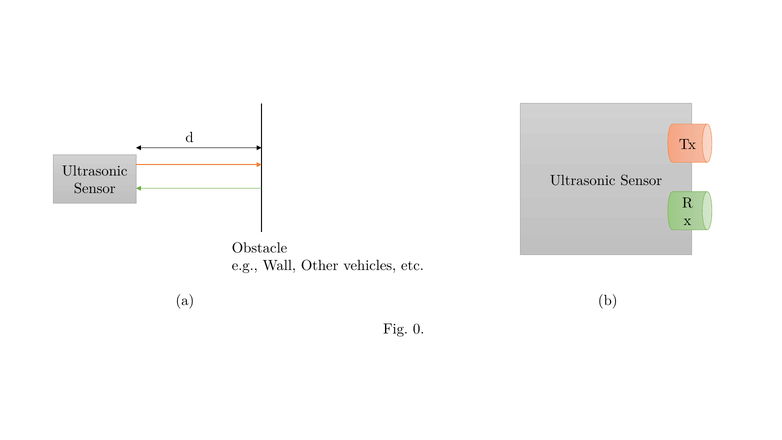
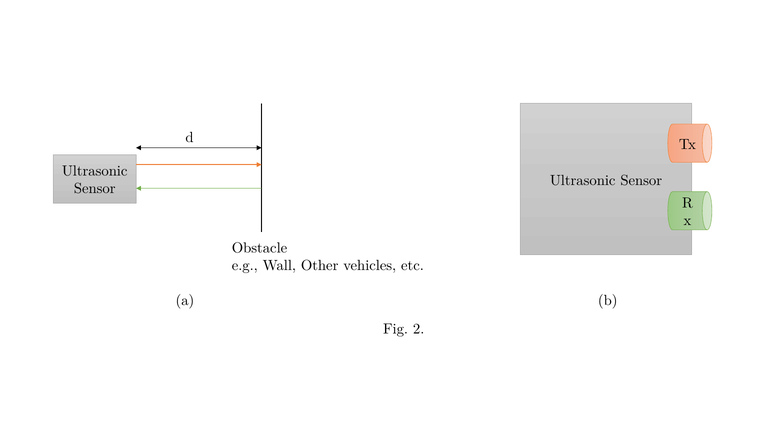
0: 0 -> 2
